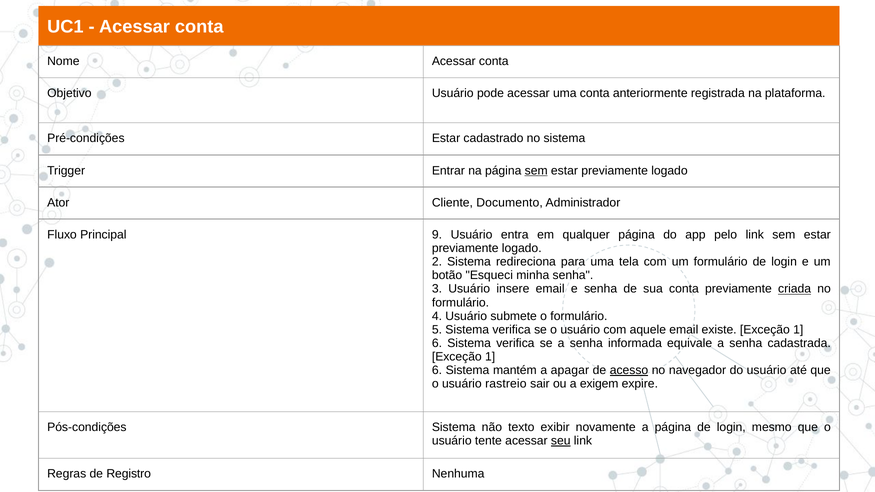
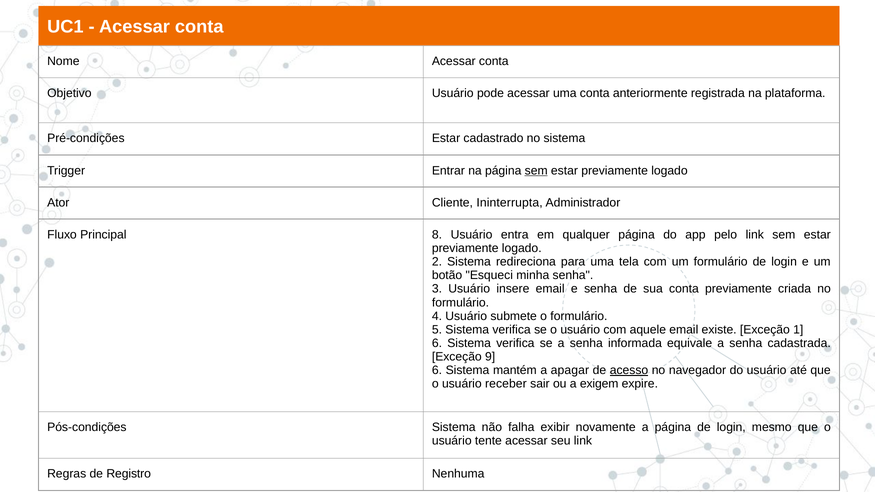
Documento: Documento -> Ininterrupta
9: 9 -> 8
criada underline: present -> none
1 at (490, 357): 1 -> 9
rastreio: rastreio -> receber
texto: texto -> falha
seu underline: present -> none
